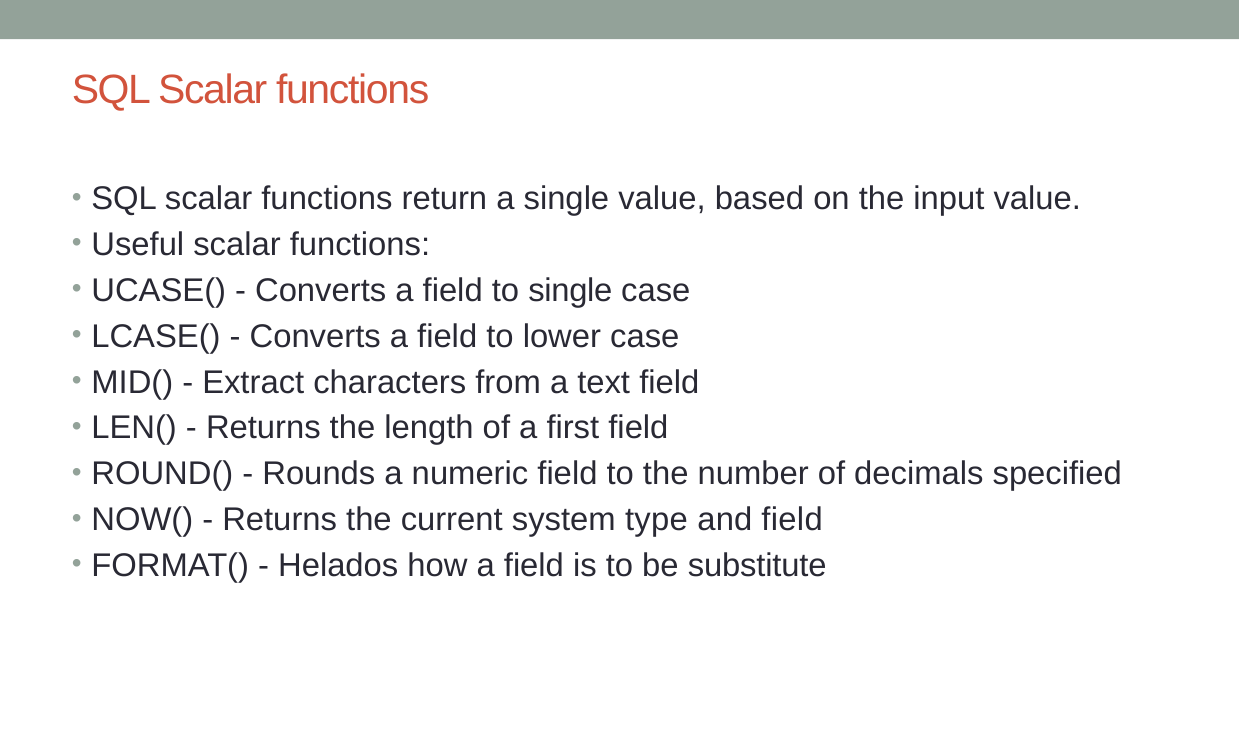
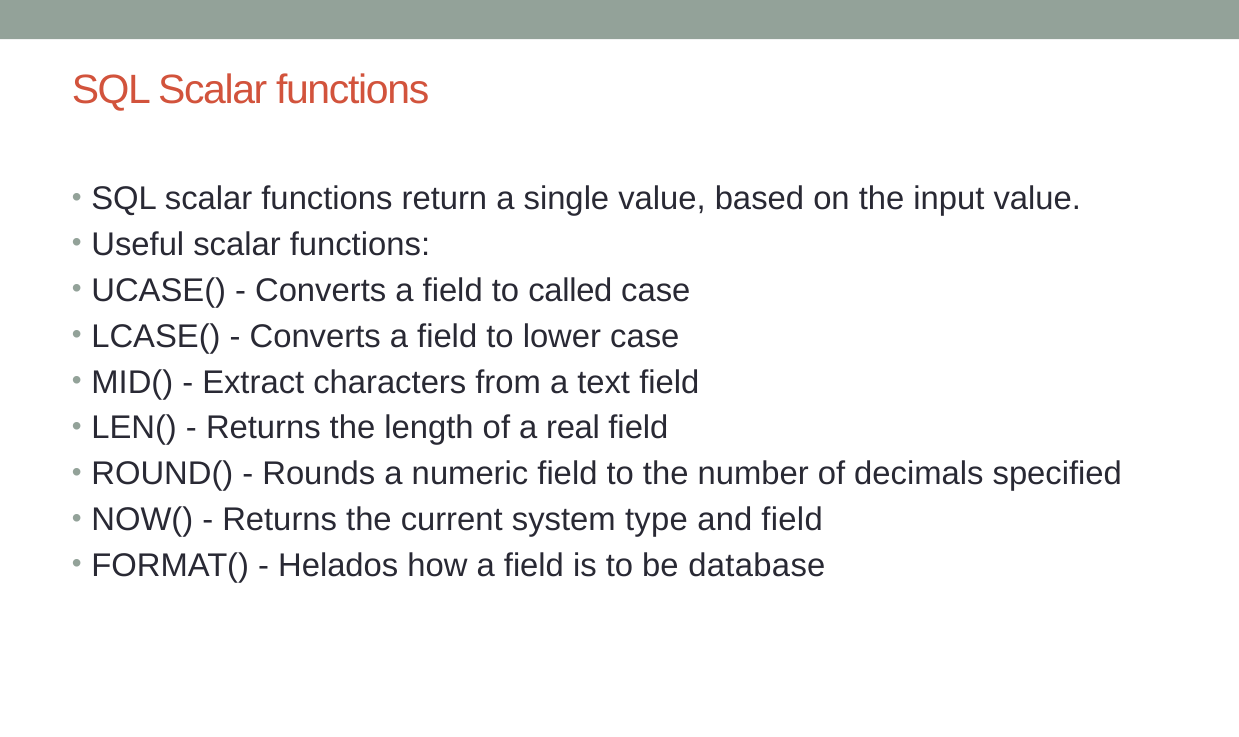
to single: single -> called
first: first -> real
substitute: substitute -> database
